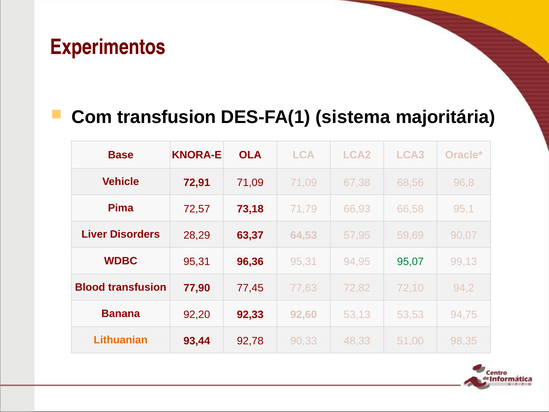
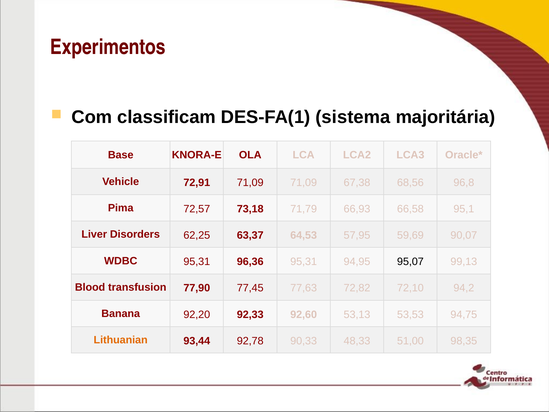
Com transfusion: transfusion -> classificam
28,29: 28,29 -> 62,25
95,07 colour: green -> black
